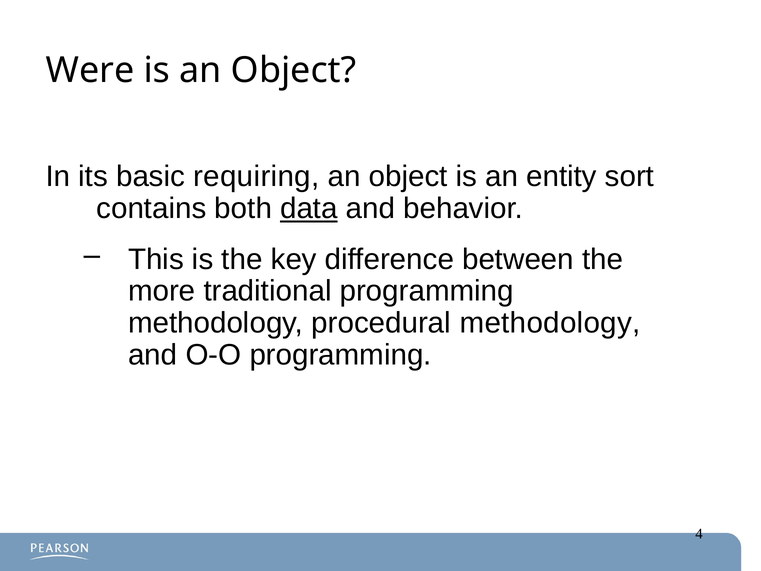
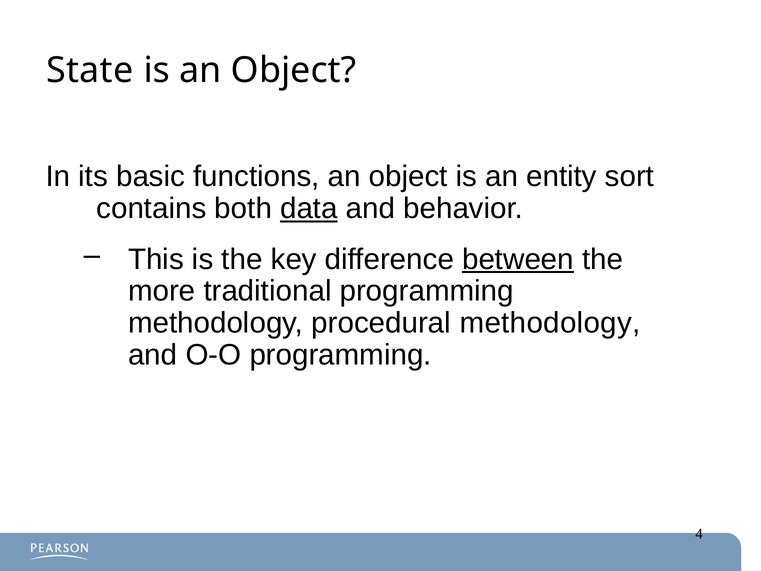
Were: Were -> State
requiring: requiring -> functions
between underline: none -> present
